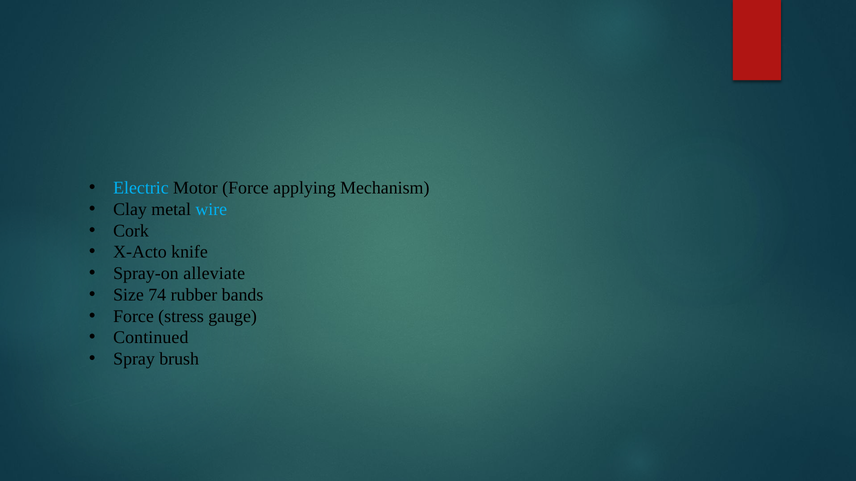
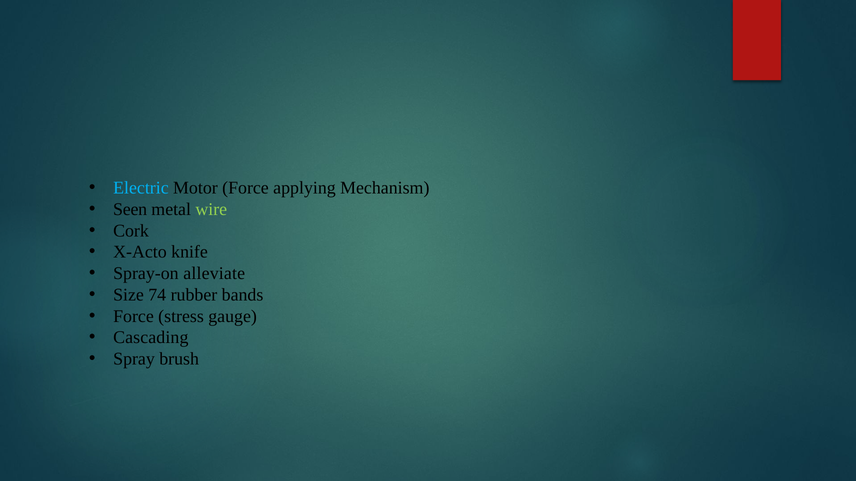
Clay: Clay -> Seen
wire colour: light blue -> light green
Continued: Continued -> Cascading
